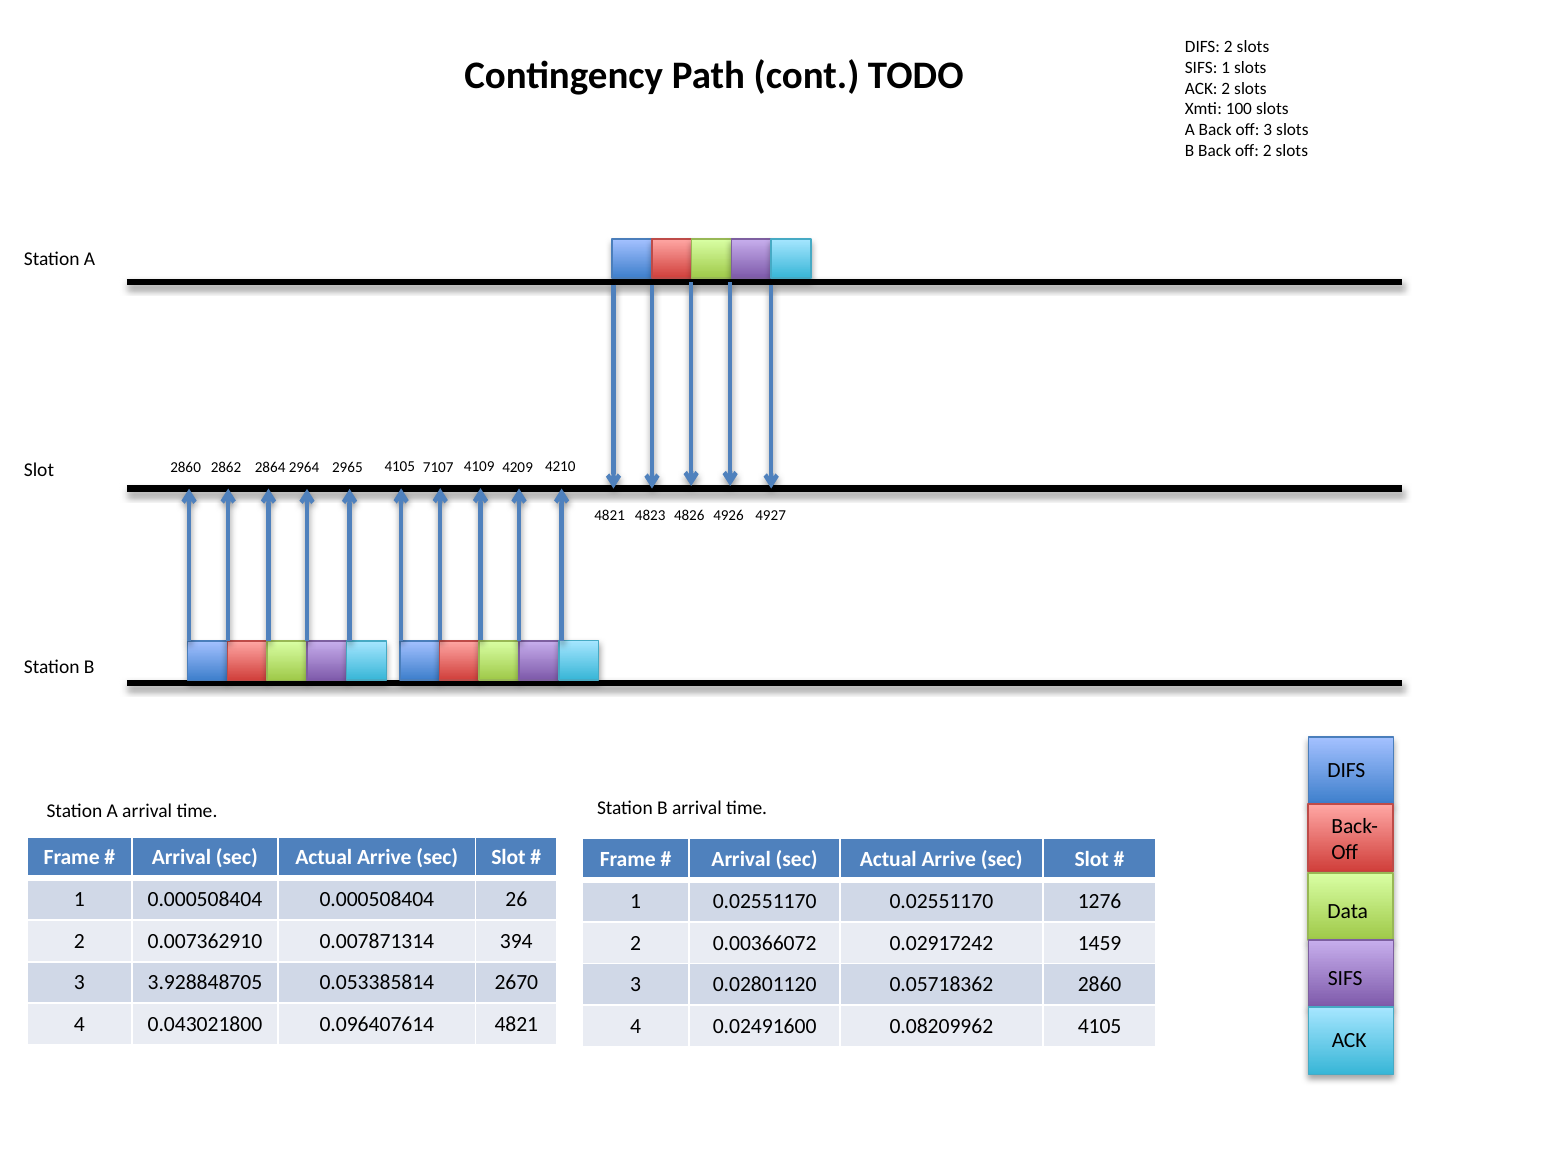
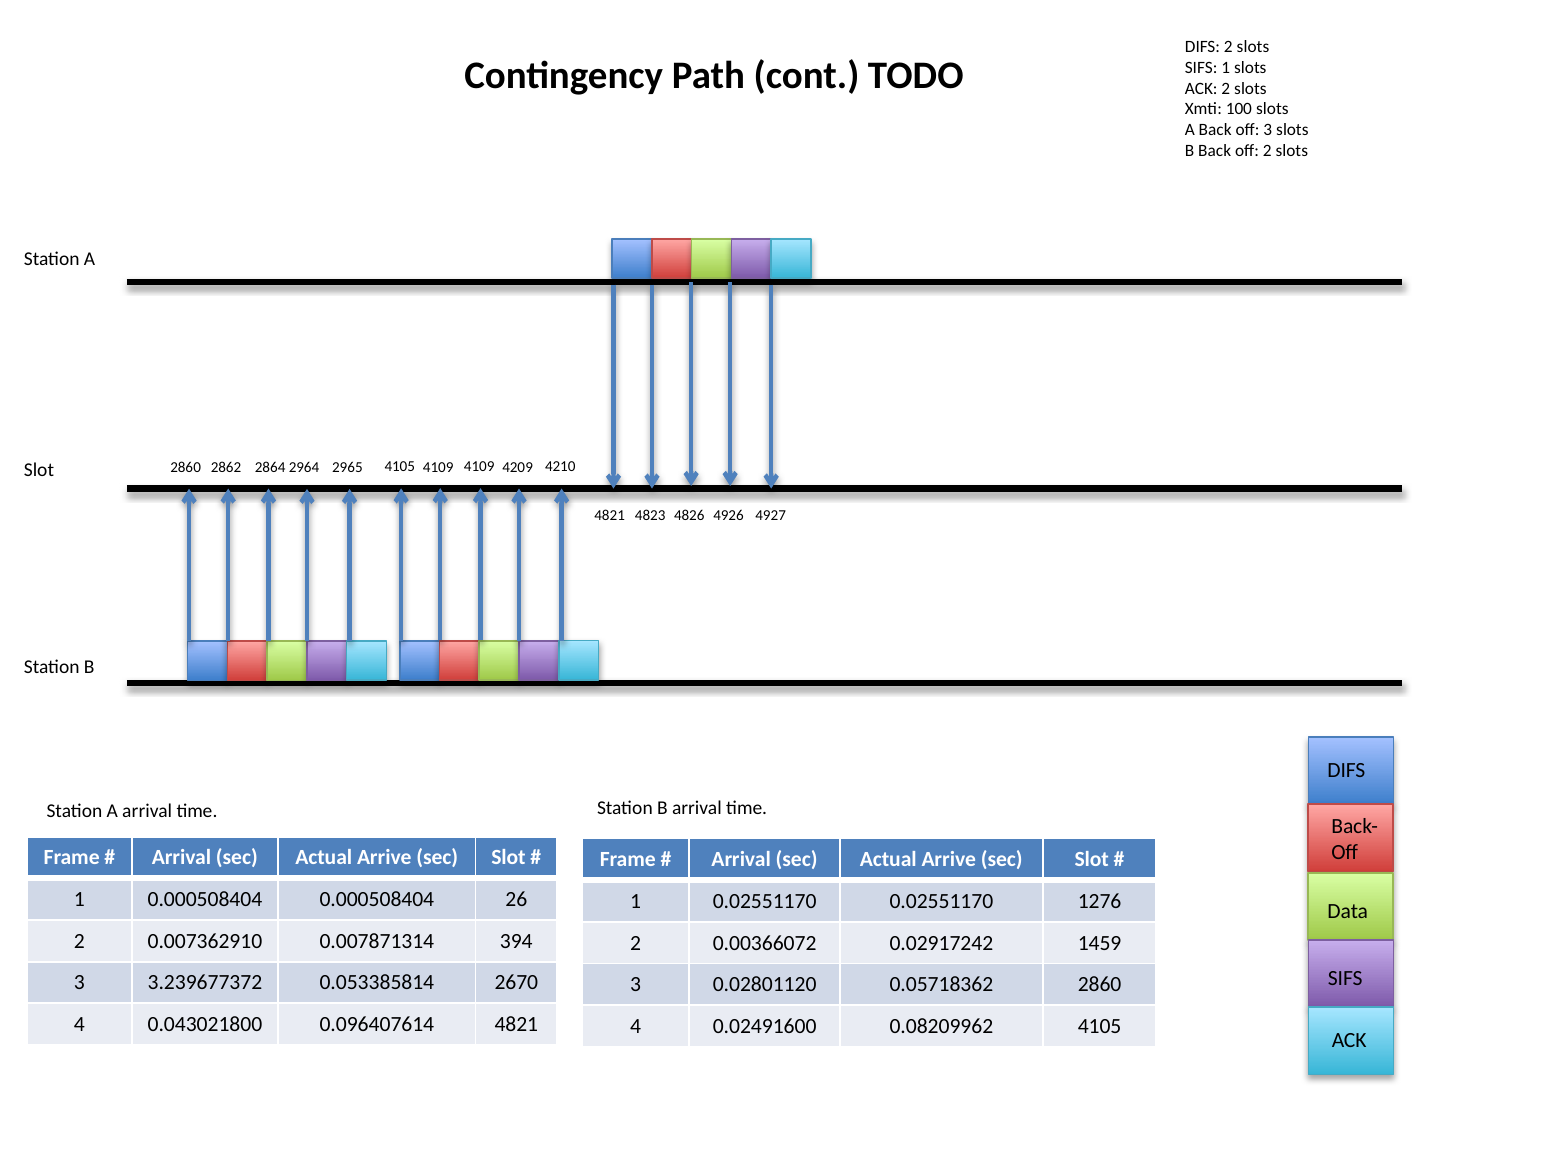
4105 7107: 7107 -> 4109
3.928848705: 3.928848705 -> 3.239677372
